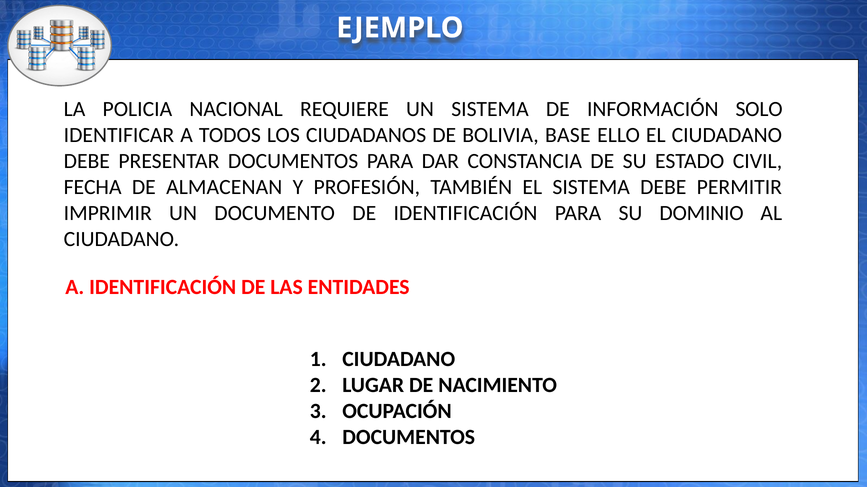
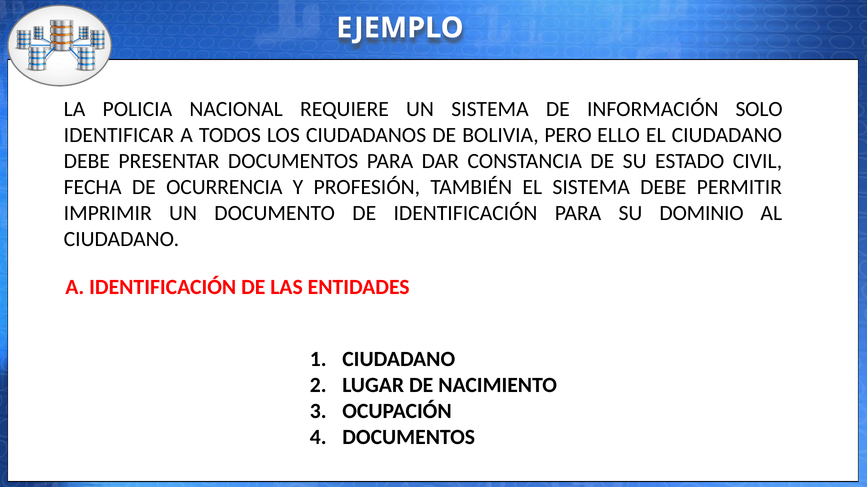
BASE: BASE -> PERO
ALMACENAN: ALMACENAN -> OCURRENCIA
